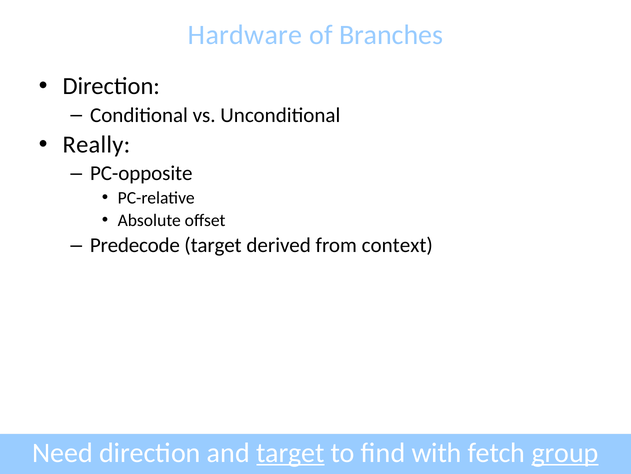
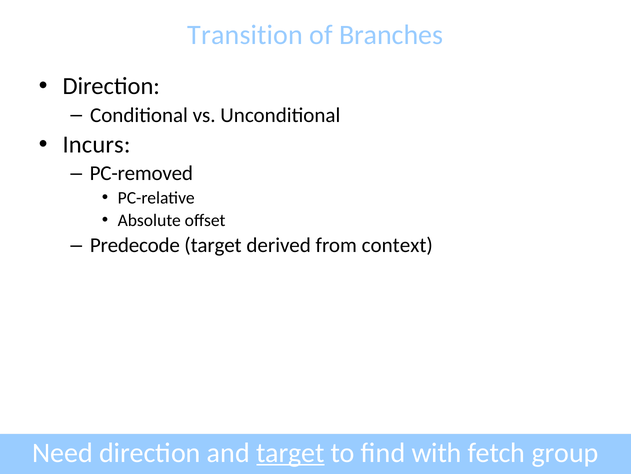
Hardware: Hardware -> Transition
Really: Really -> Incurs
PC-opposite: PC-opposite -> PC-removed
group underline: present -> none
